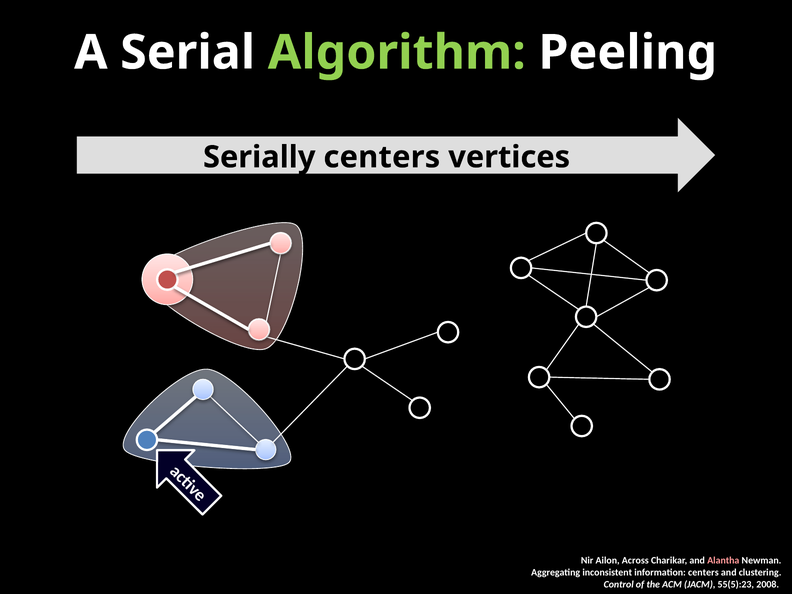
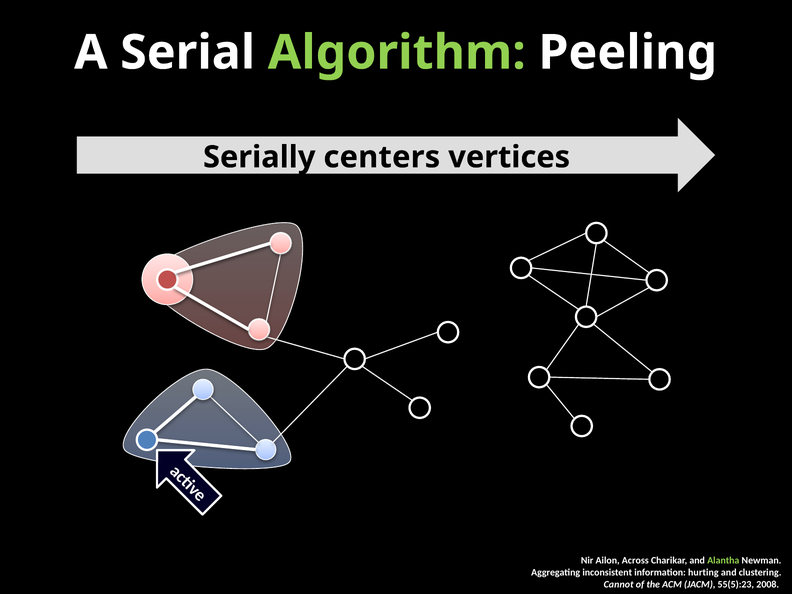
Alantha colour: pink -> light green
information centers: centers -> hurting
Control: Control -> Cannot
